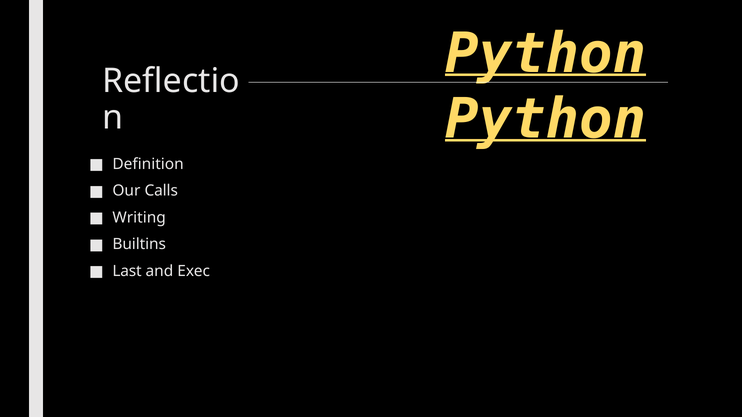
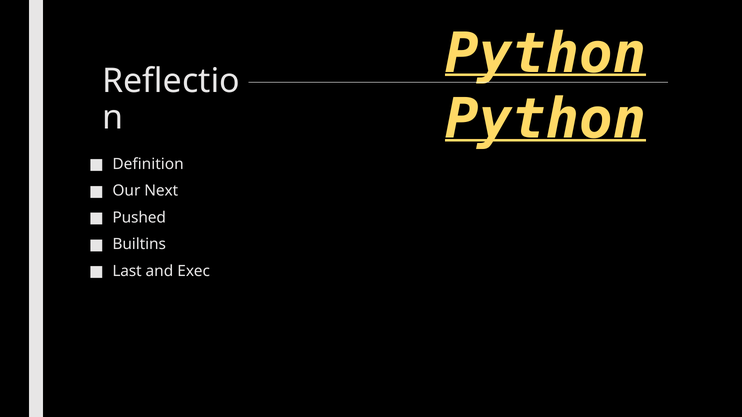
Calls: Calls -> Next
Writing: Writing -> Pushed
